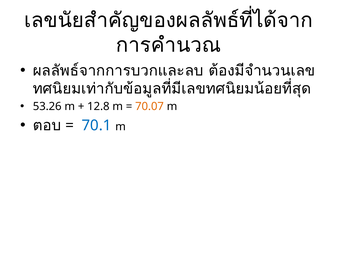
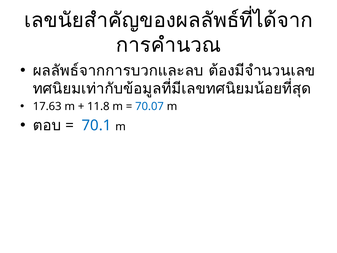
53.26: 53.26 -> 17.63
12.8: 12.8 -> 11.8
70.07 colour: orange -> blue
